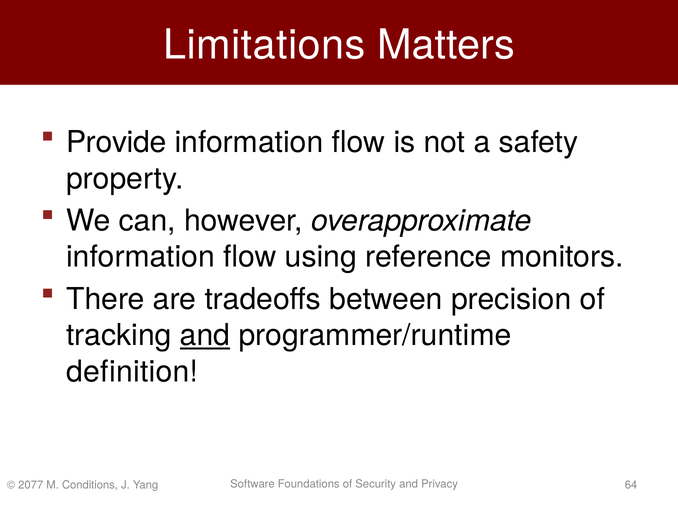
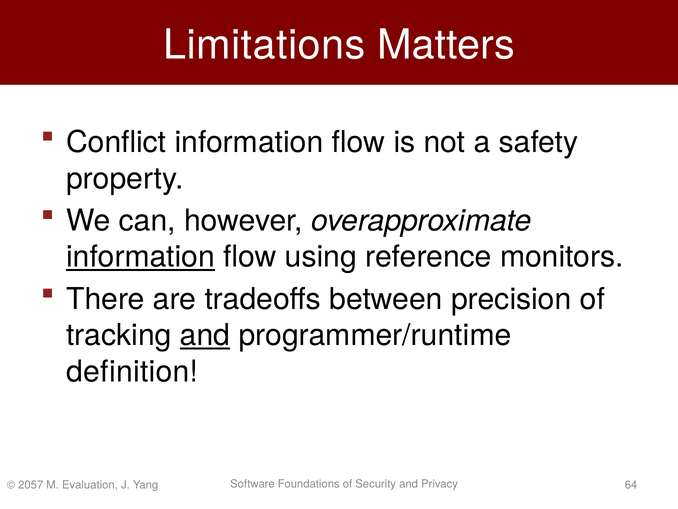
Provide: Provide -> Conflict
information at (141, 257) underline: none -> present
2077: 2077 -> 2057
Conditions: Conditions -> Evaluation
